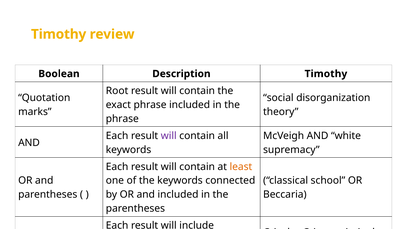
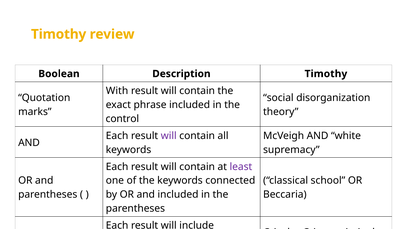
Root at (117, 91): Root -> With
phrase at (122, 119): phrase -> control
least colour: orange -> purple
